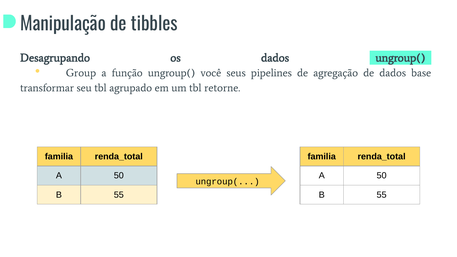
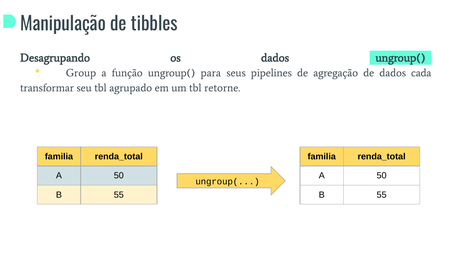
você: você -> para
base: base -> cada
